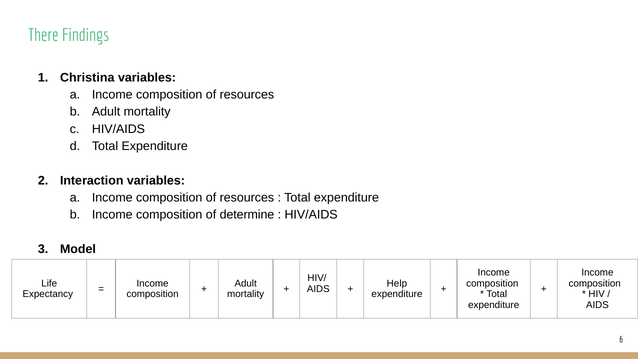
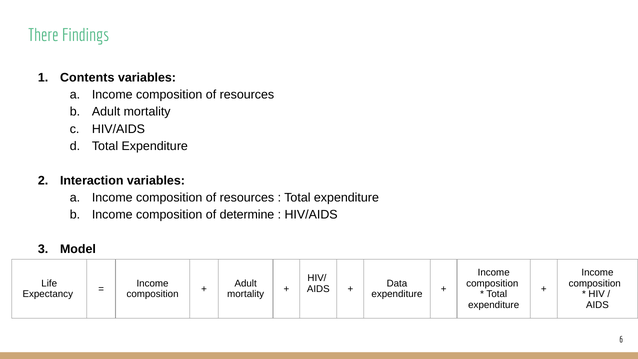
Christina: Christina -> Contents
Help: Help -> Data
